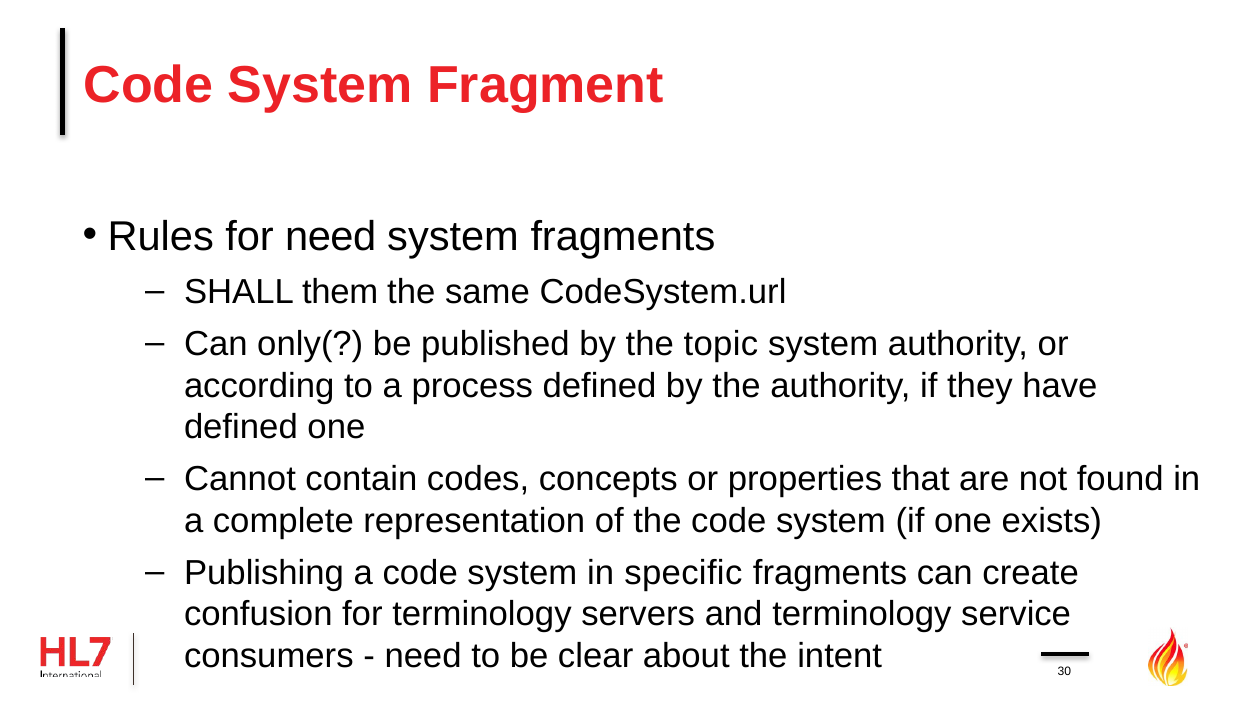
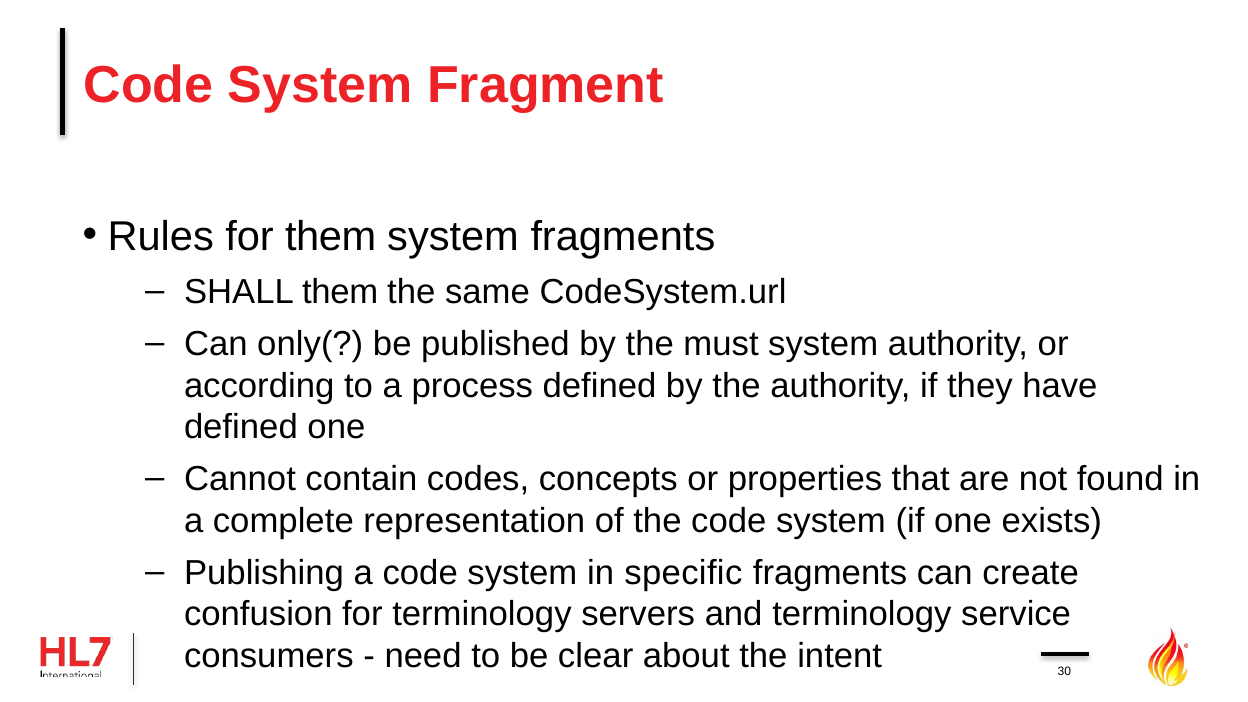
for need: need -> them
topic: topic -> must
